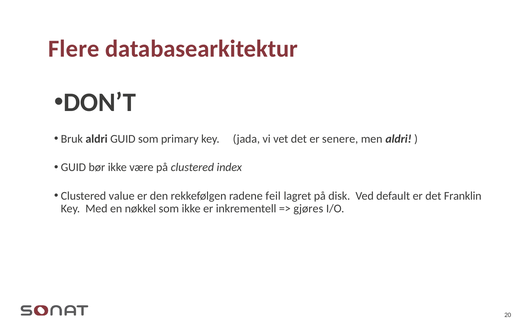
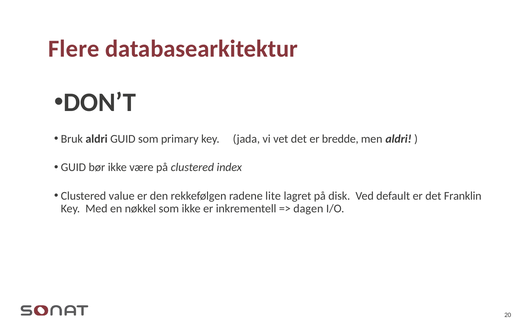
senere: senere -> bredde
feil: feil -> lite
gjøres: gjøres -> dagen
